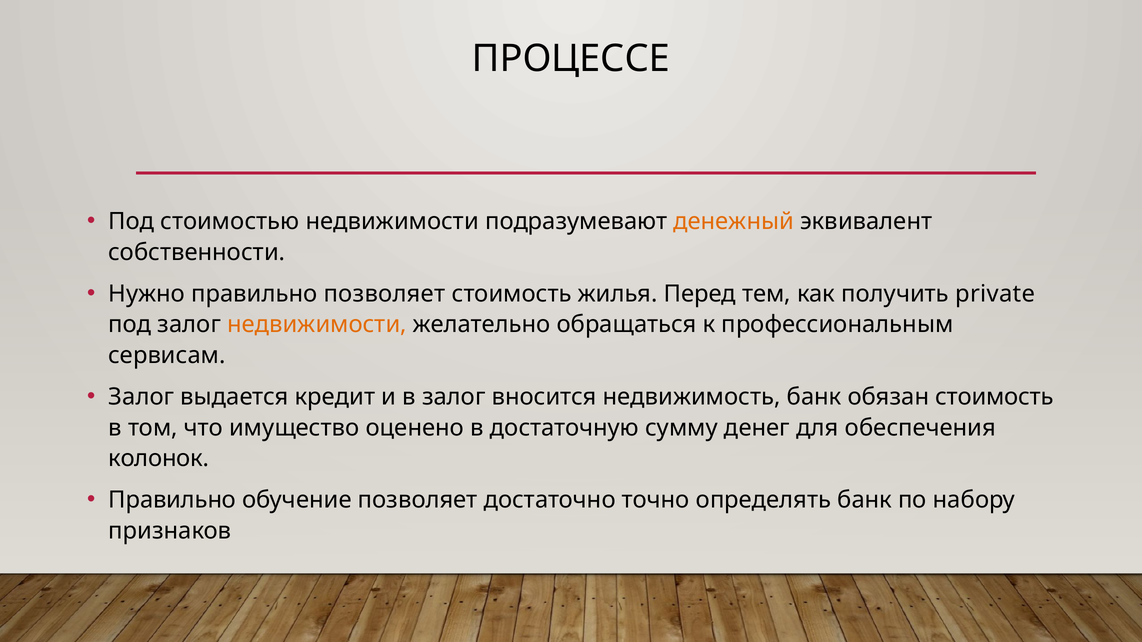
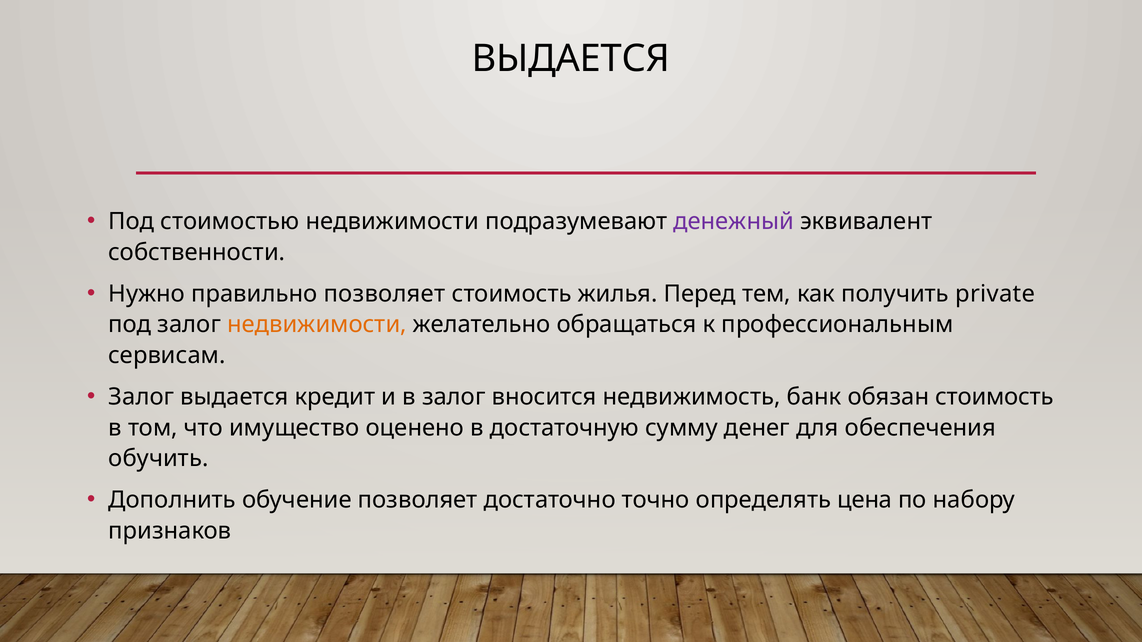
ПРОЦЕССЕ at (571, 59): ПРОЦЕССЕ -> ВЫДАЕТСЯ
денежный colour: orange -> purple
колонок: колонок -> обучить
Правильно at (172, 500): Правильно -> Дополнить
определять банк: банк -> цена
